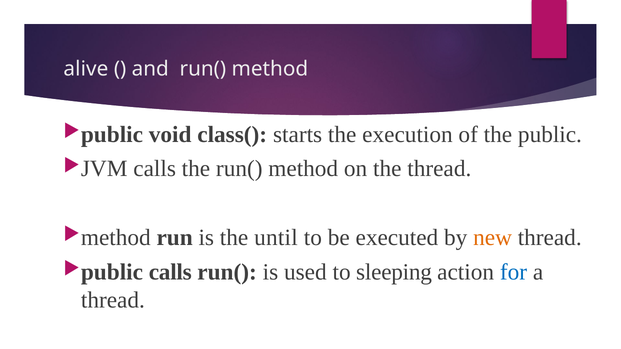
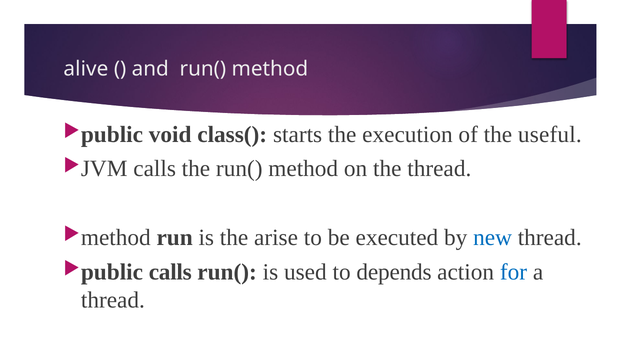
public: public -> useful
until: until -> arise
new colour: orange -> blue
sleeping: sleeping -> depends
